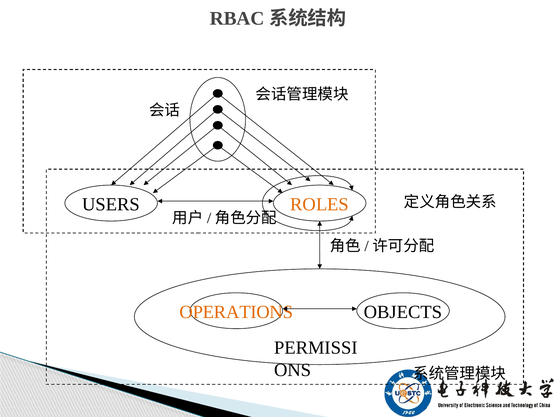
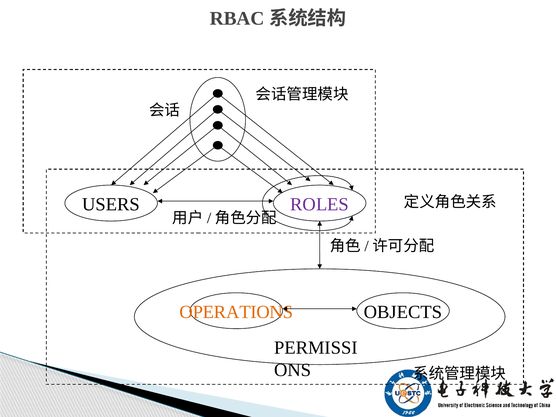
ROLES colour: orange -> purple
